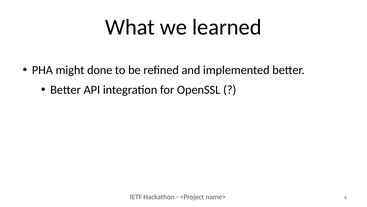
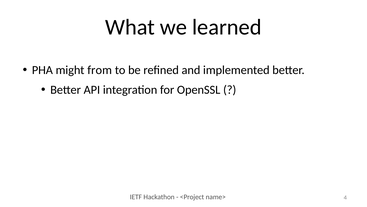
done: done -> from
